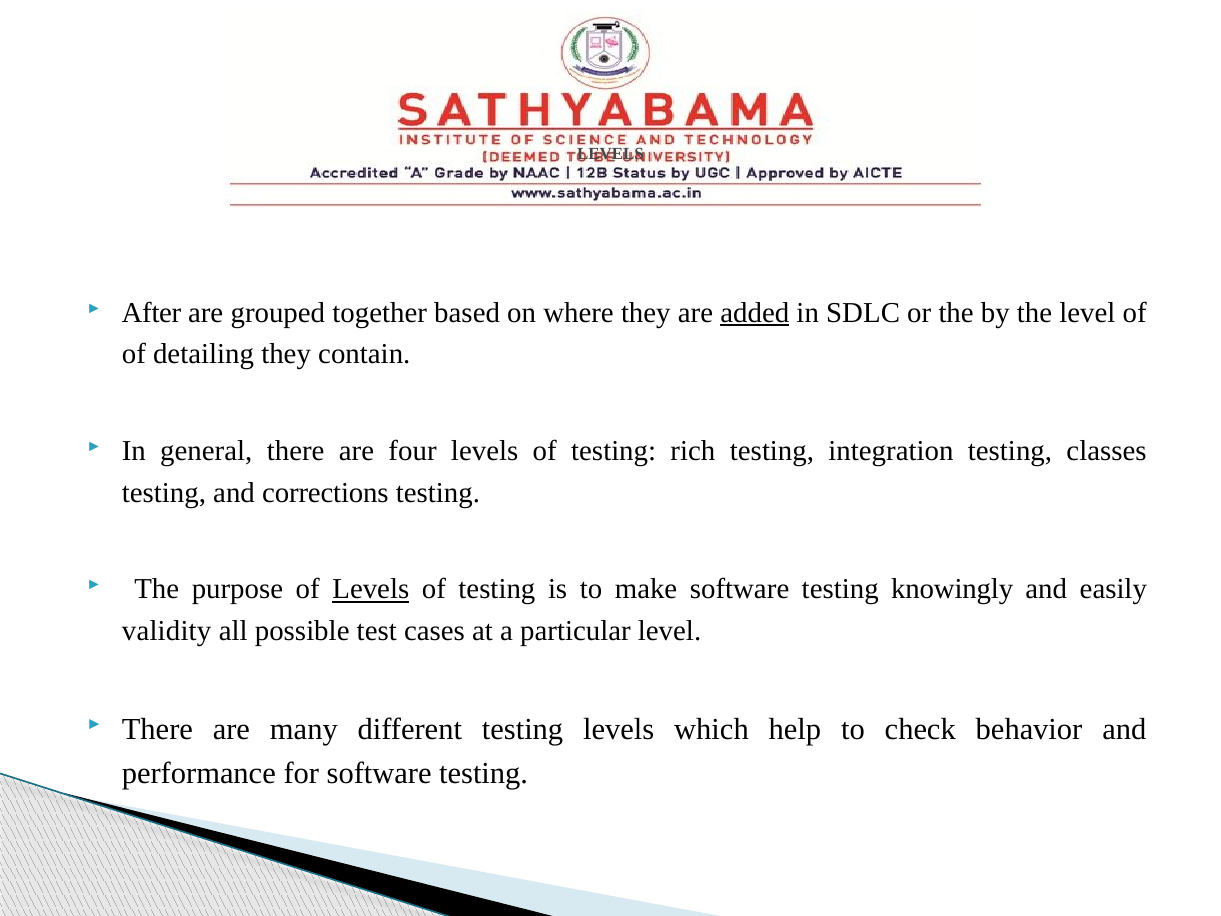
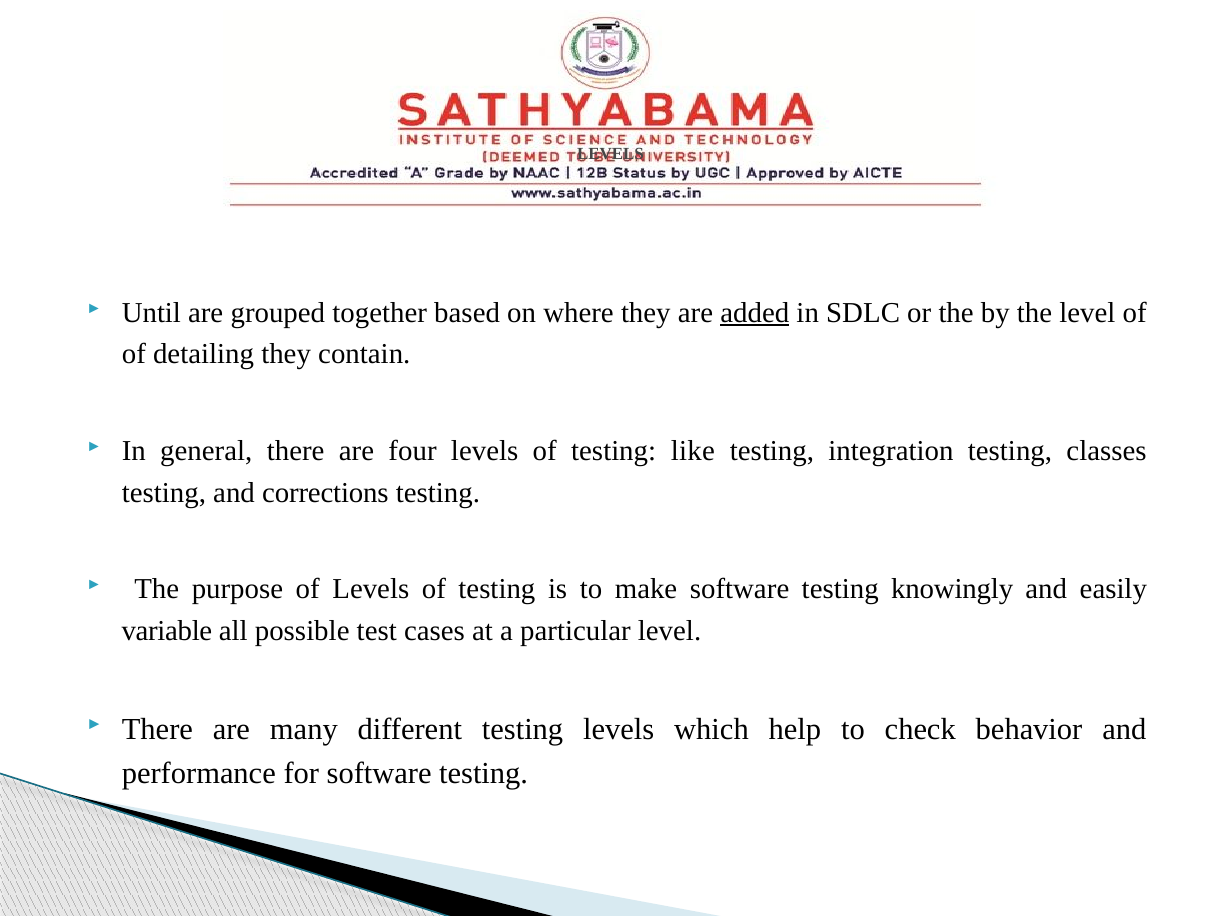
After: After -> Until
rich: rich -> like
Levels at (371, 589) underline: present -> none
validity: validity -> variable
